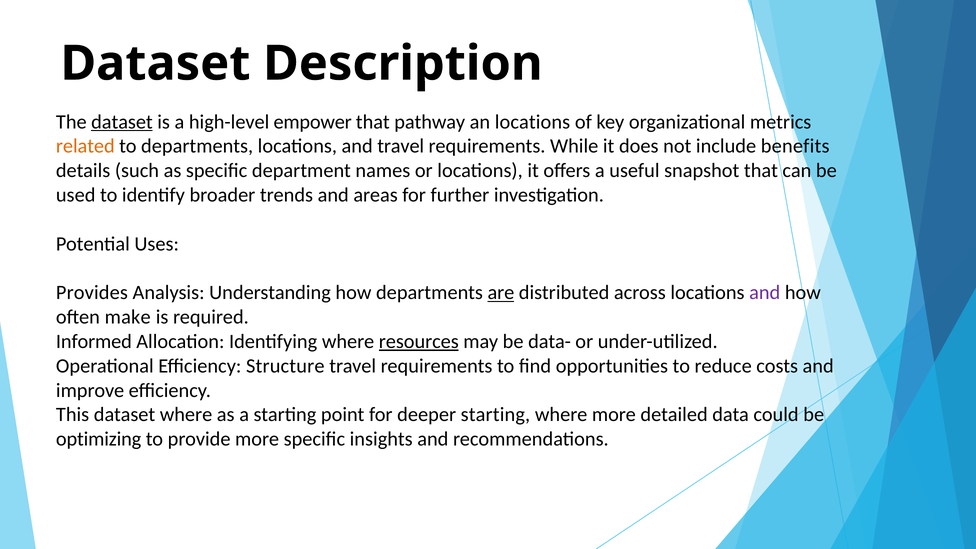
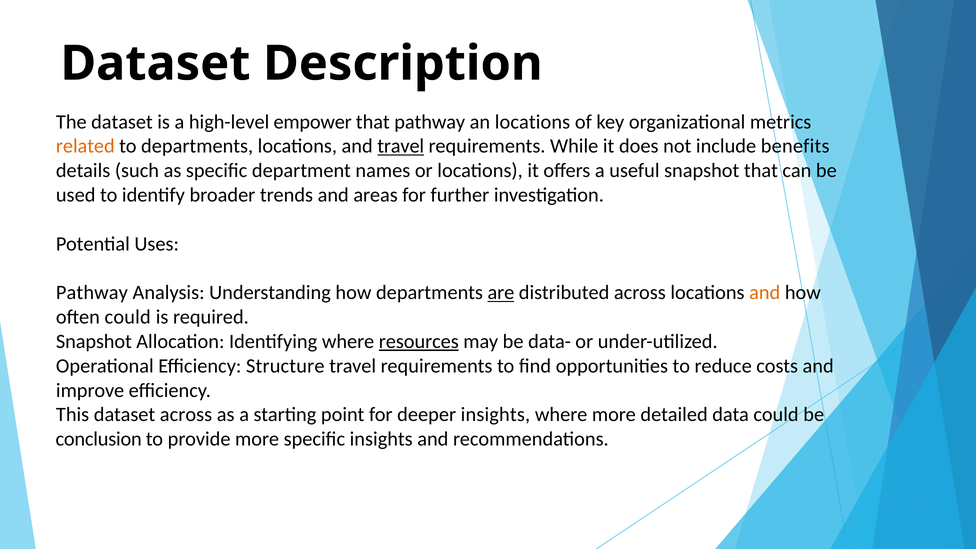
dataset at (122, 122) underline: present -> none
travel at (401, 146) underline: none -> present
Provides at (92, 293): Provides -> Pathway
and at (765, 293) colour: purple -> orange
often make: make -> could
Informed at (94, 342): Informed -> Snapshot
dataset where: where -> across
deeper starting: starting -> insights
optimizing: optimizing -> conclusion
